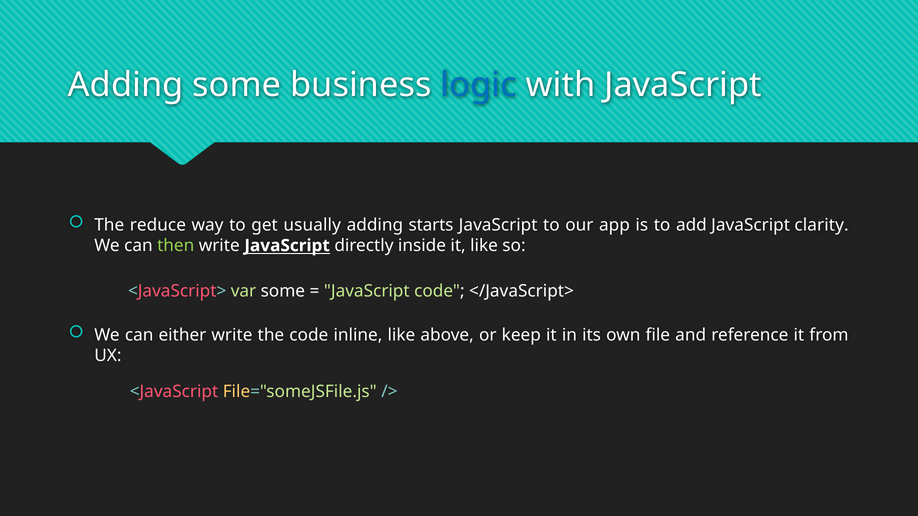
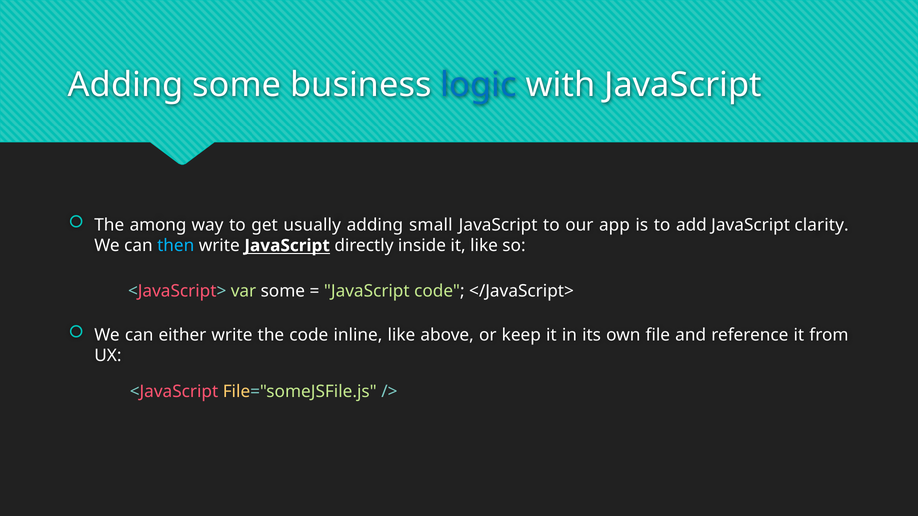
reduce: reduce -> among
starts: starts -> small
then colour: light green -> light blue
